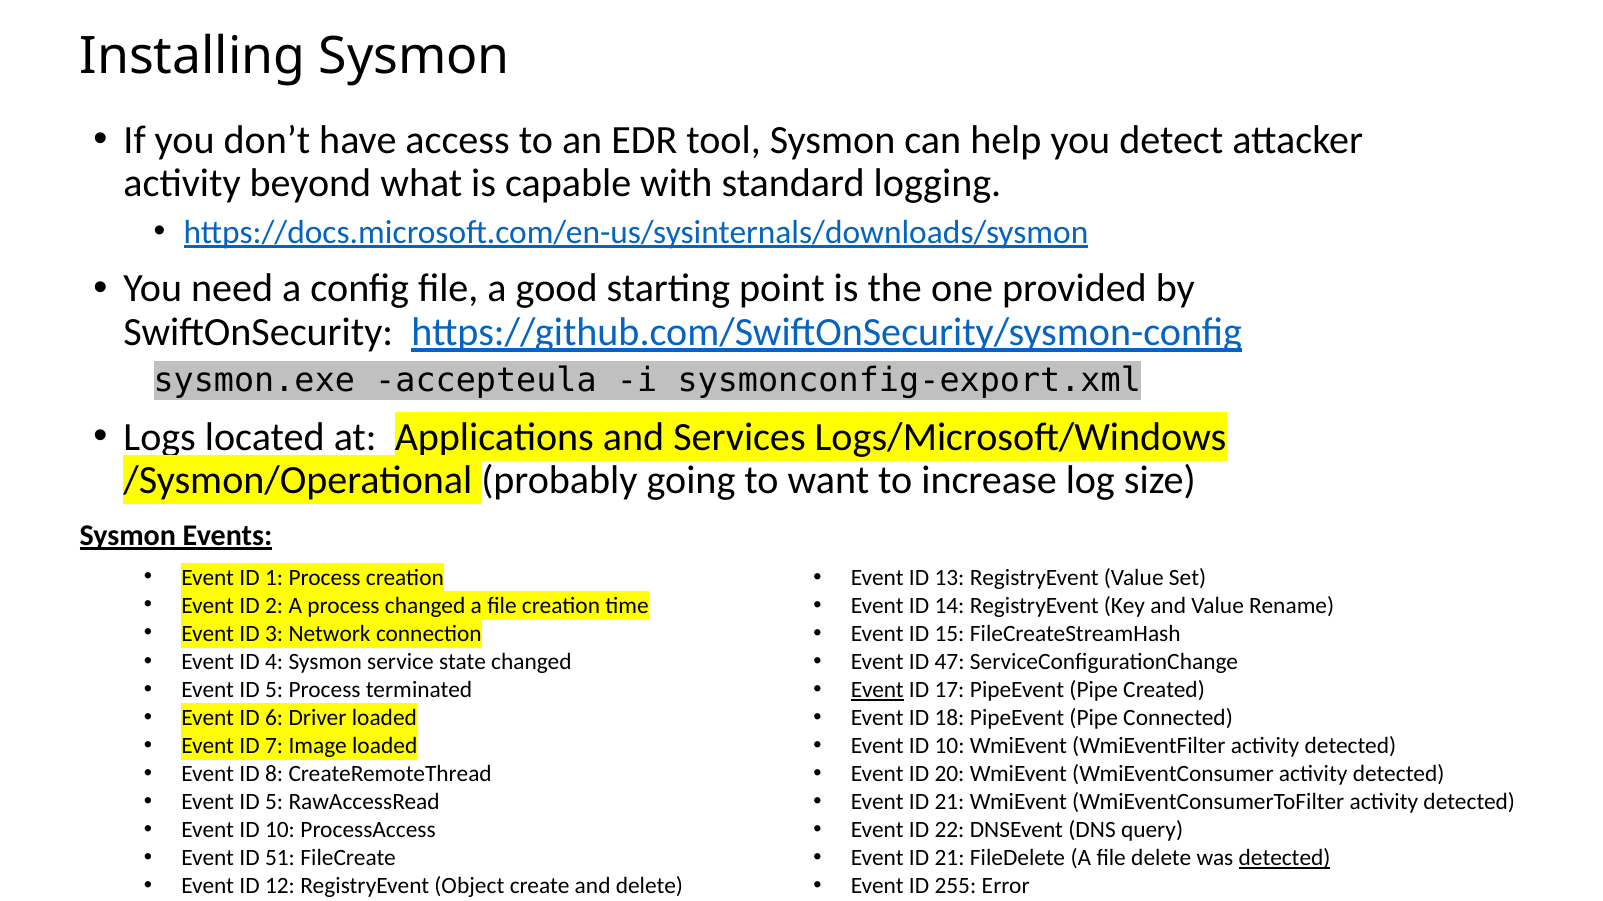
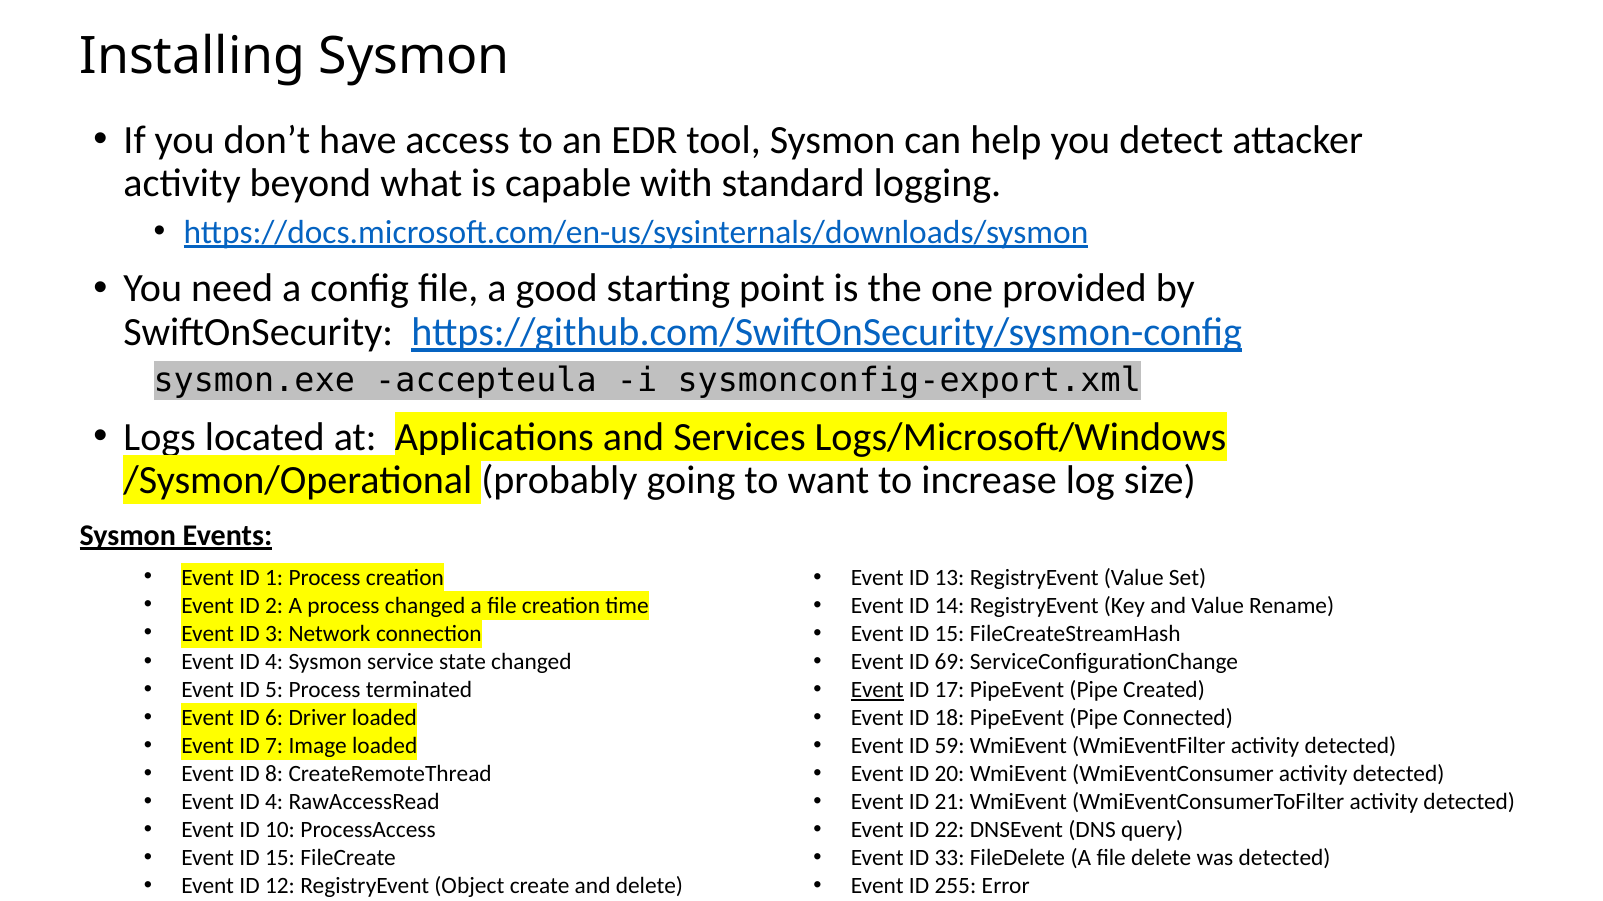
47: 47 -> 69
10 at (950, 747): 10 -> 59
5 at (274, 802): 5 -> 4
51 at (280, 859): 51 -> 15
21 at (950, 859): 21 -> 33
detected at (1285, 859) underline: present -> none
